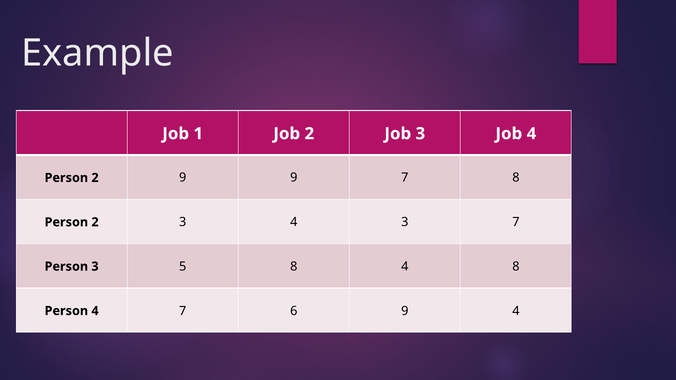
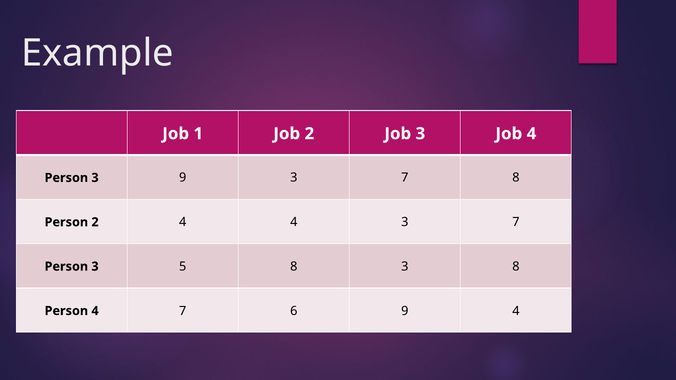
2 at (95, 178): 2 -> 3
9 9: 9 -> 3
2 3: 3 -> 4
8 4: 4 -> 3
